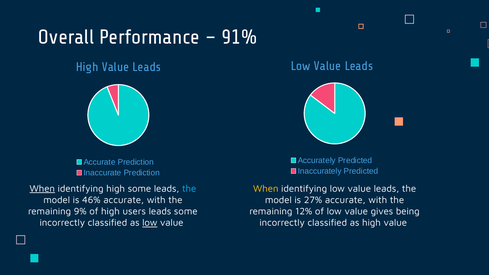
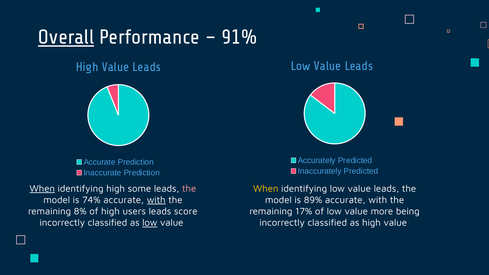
Overall underline: none -> present
the at (189, 189) colour: light blue -> pink
46%: 46% -> 74%
with at (156, 200) underline: none -> present
27%: 27% -> 89%
9%: 9% -> 8%
leads some: some -> score
12%: 12% -> 17%
gives: gives -> more
